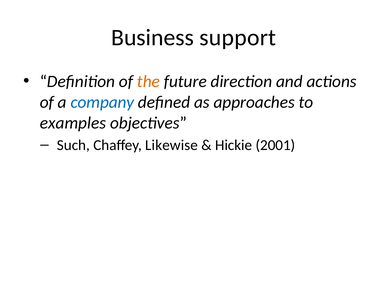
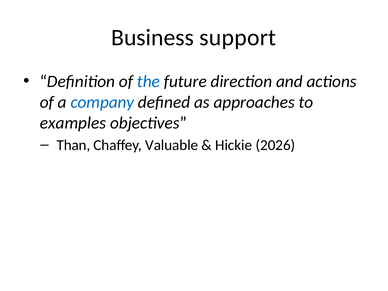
the colour: orange -> blue
Such: Such -> Than
Likewise: Likewise -> Valuable
2001: 2001 -> 2026
